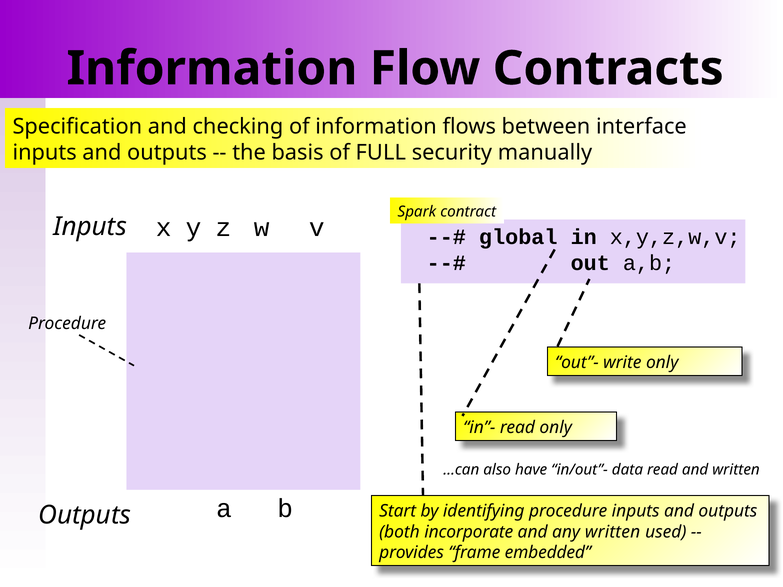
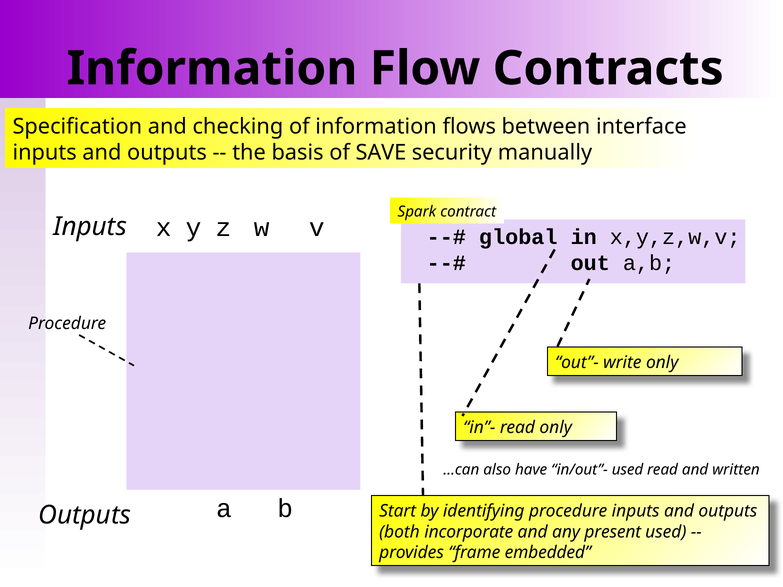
FULL: FULL -> SAVE
in/out”- data: data -> used
any written: written -> present
